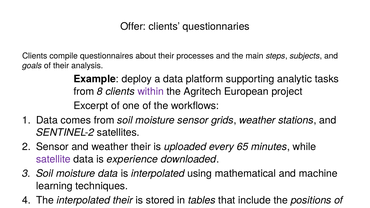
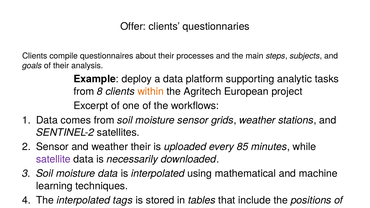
within colour: purple -> orange
65: 65 -> 85
experience: experience -> necessarily
interpolated their: their -> tags
